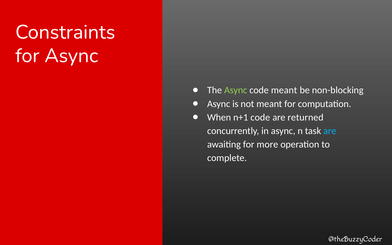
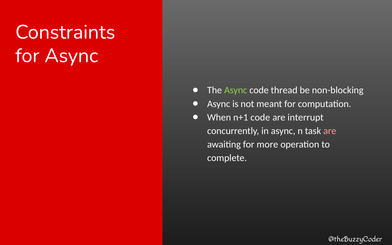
code meant: meant -> thread
returned: returned -> interrupt
are at (330, 131) colour: light blue -> pink
